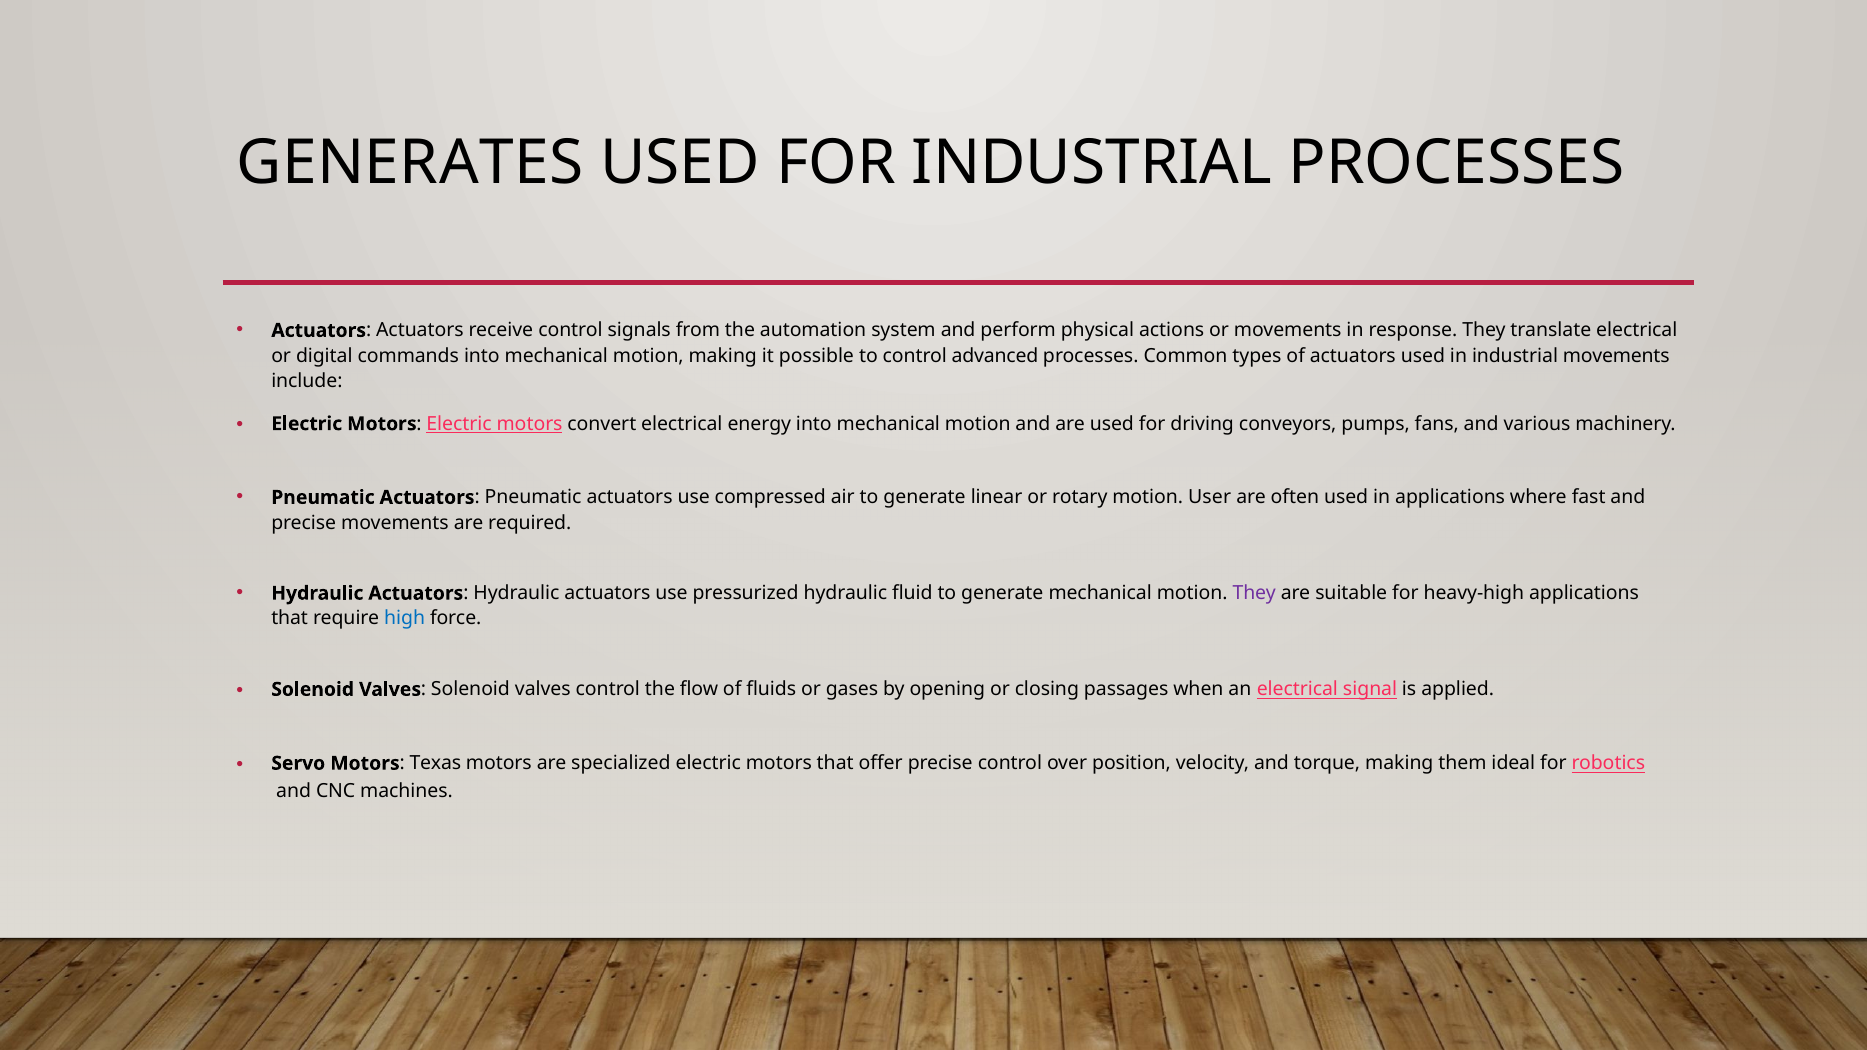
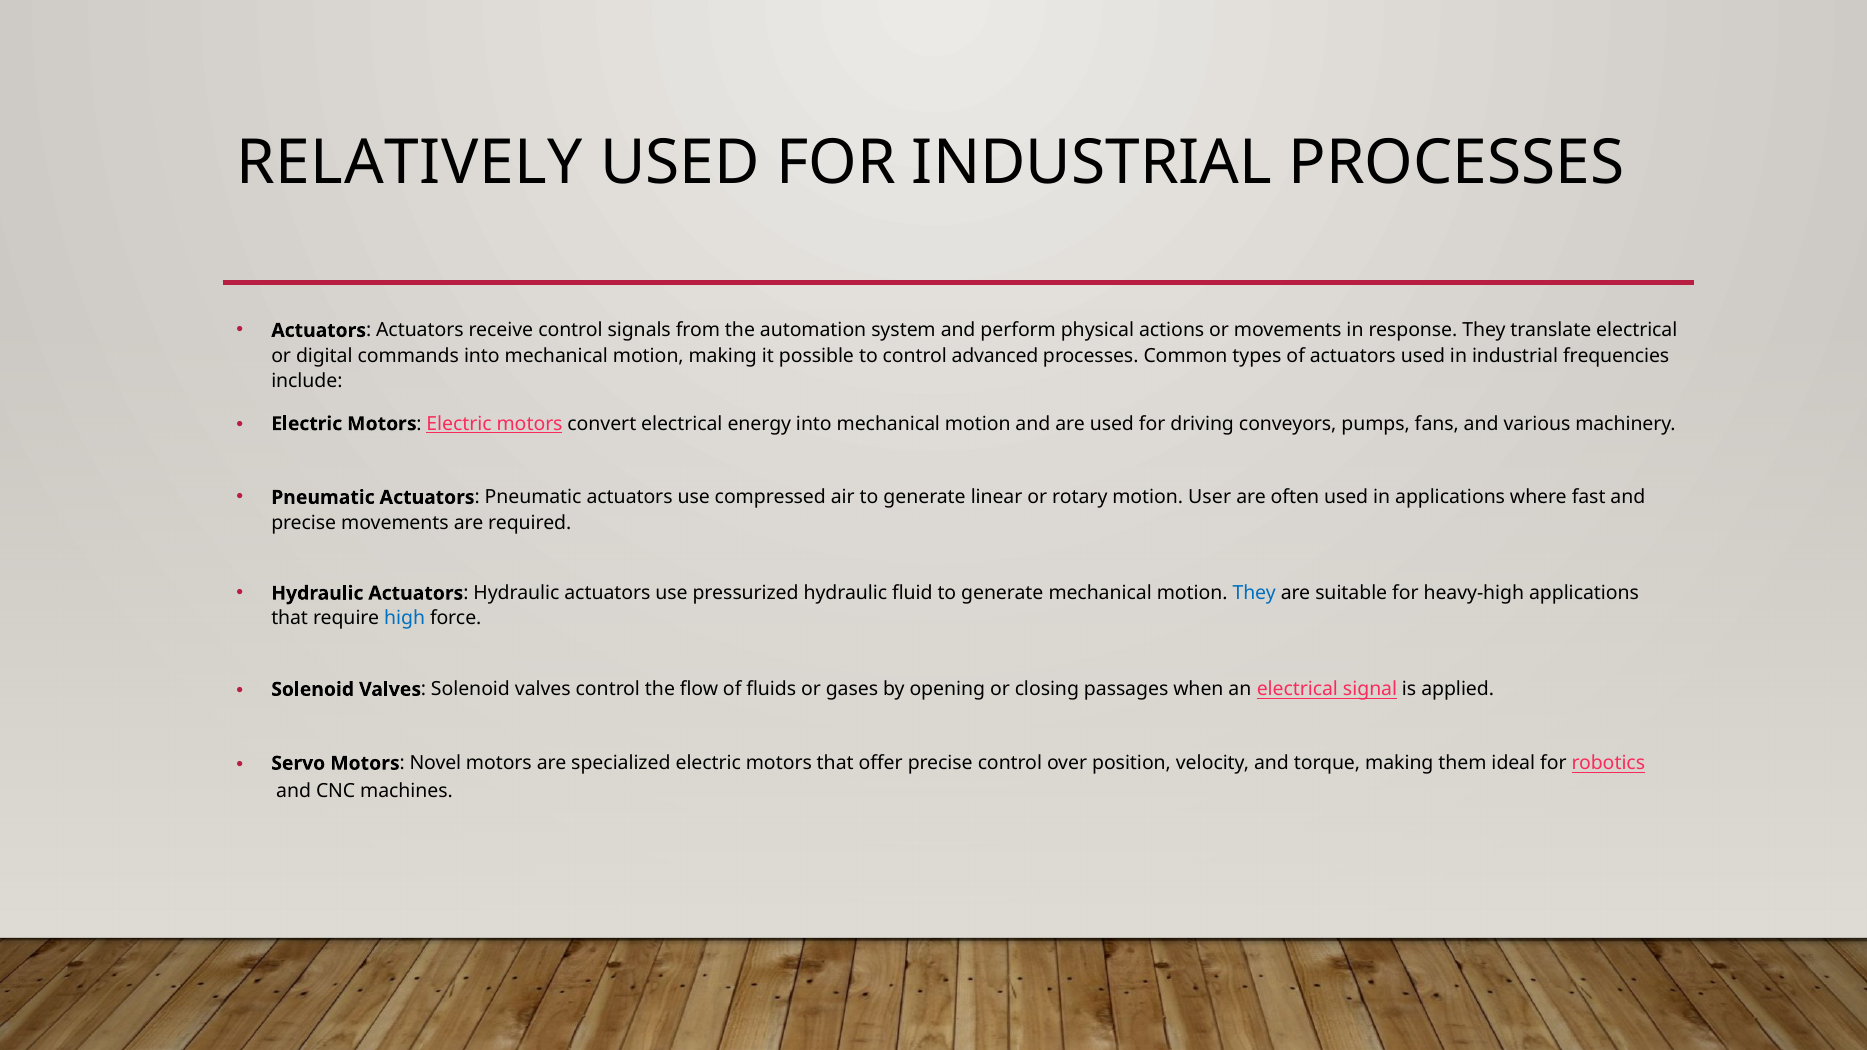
GENERATES: GENERATES -> RELATIVELY
industrial movements: movements -> frequencies
They at (1254, 593) colour: purple -> blue
Texas: Texas -> Novel
